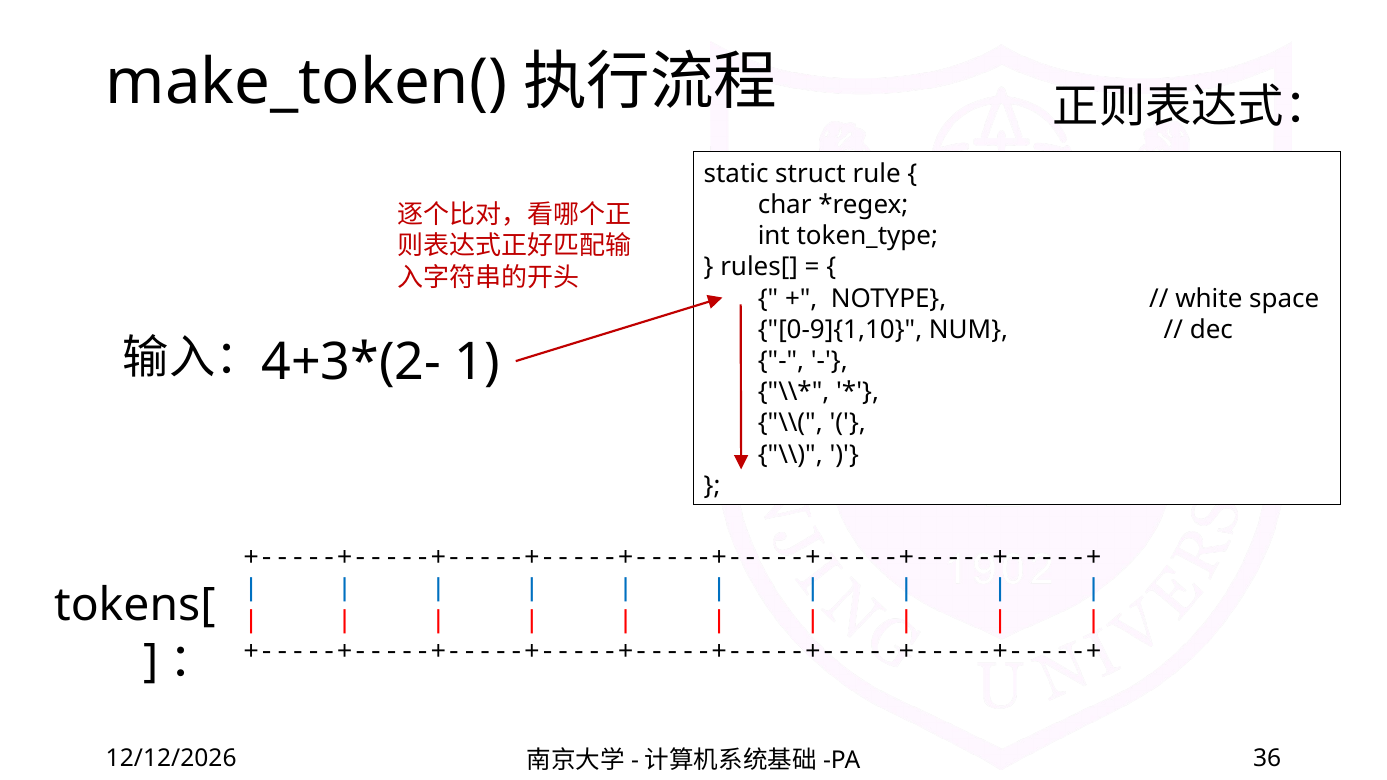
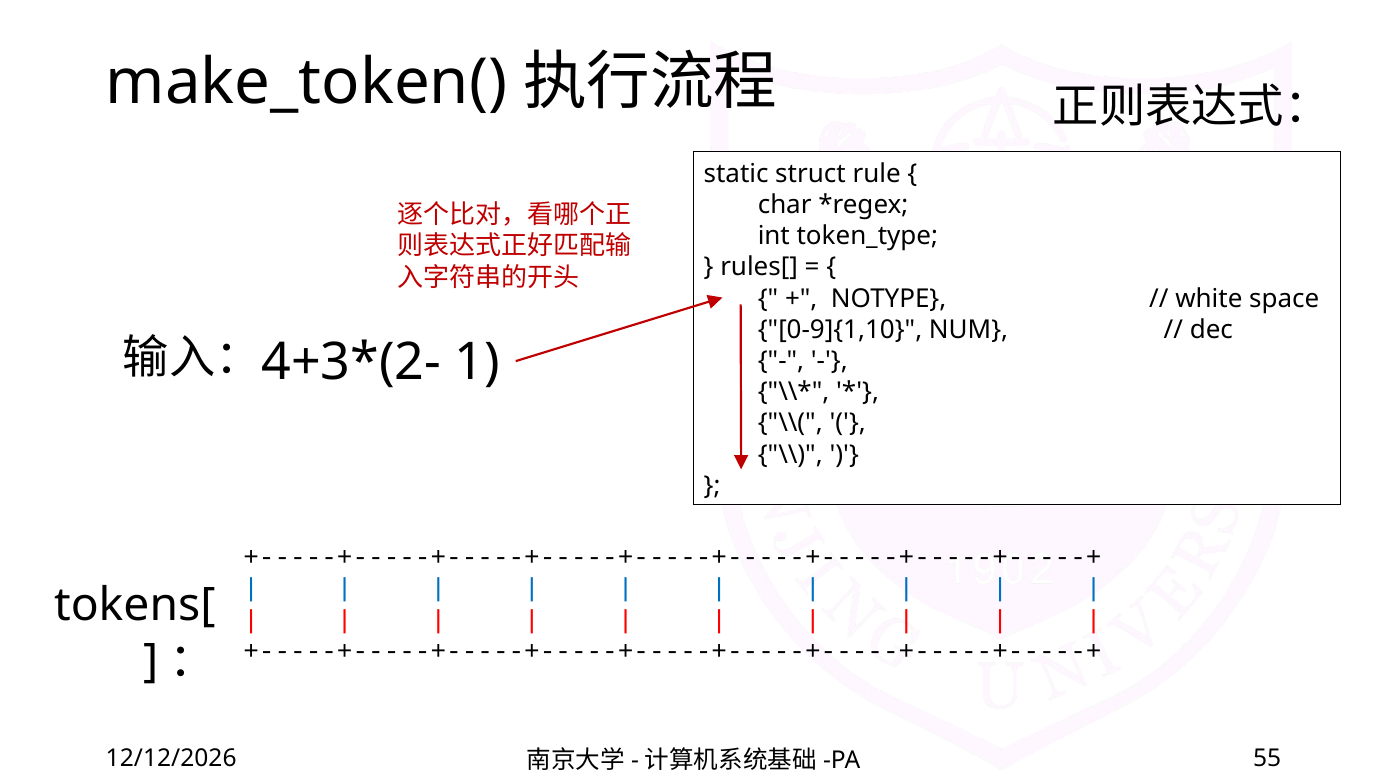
36: 36 -> 55
